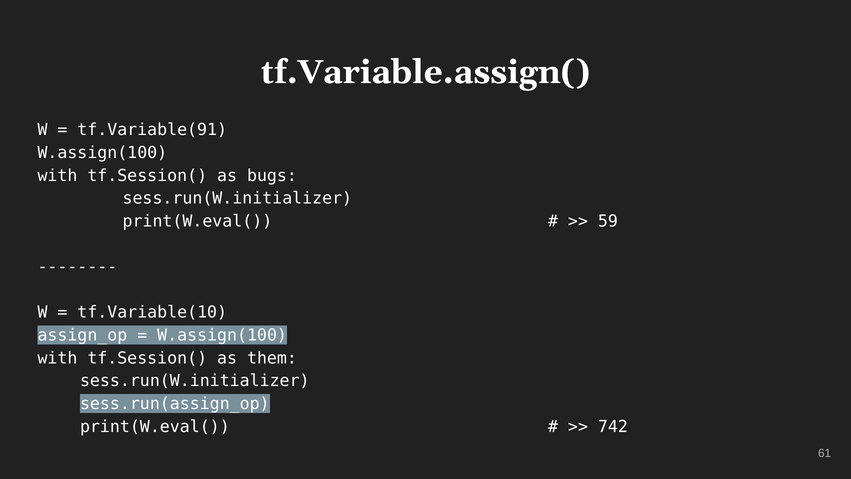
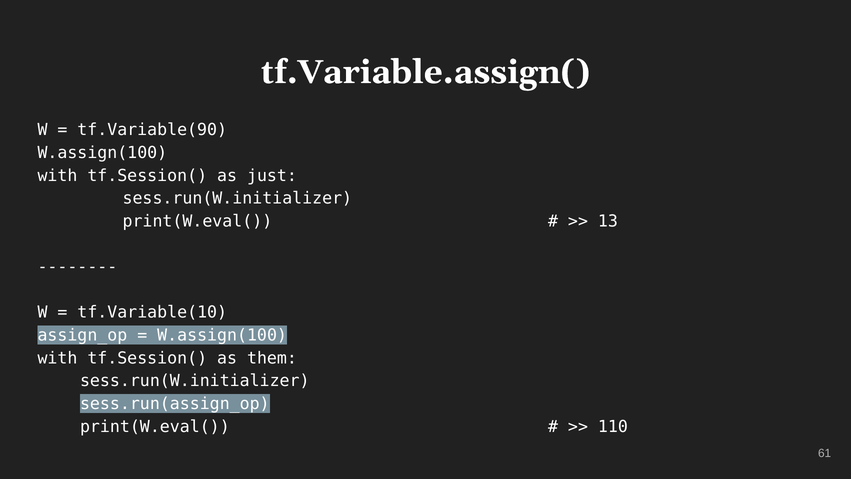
tf.Variable(91: tf.Variable(91 -> tf.Variable(90
bugs: bugs -> just
59: 59 -> 13
742: 742 -> 110
